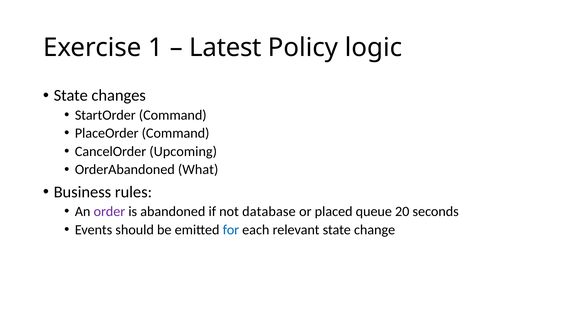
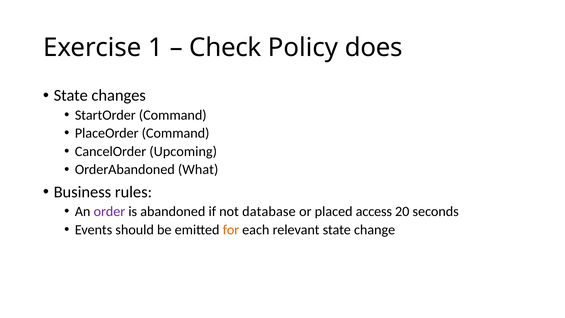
Latest: Latest -> Check
logic: logic -> does
queue: queue -> access
for colour: blue -> orange
